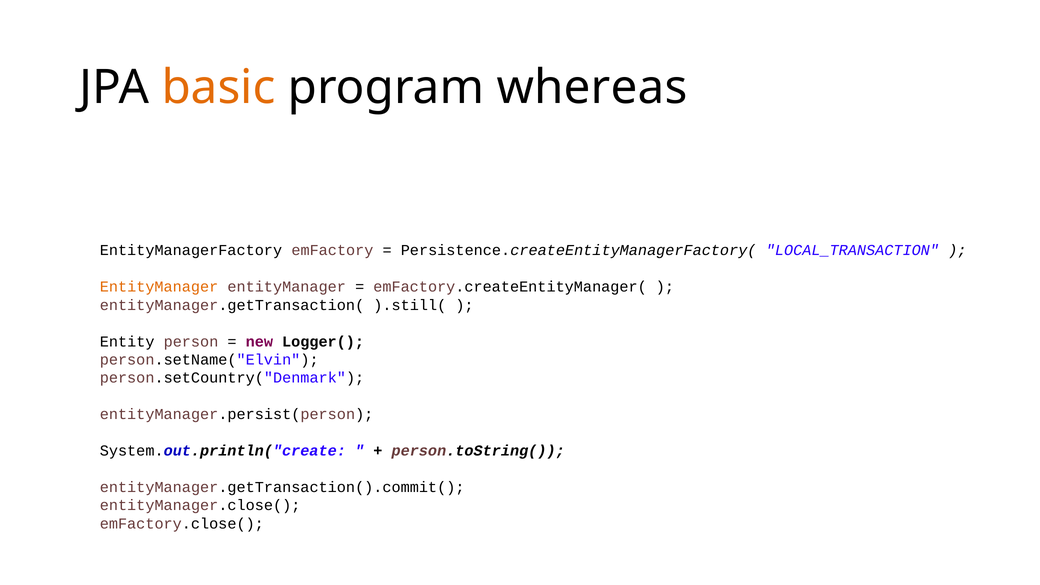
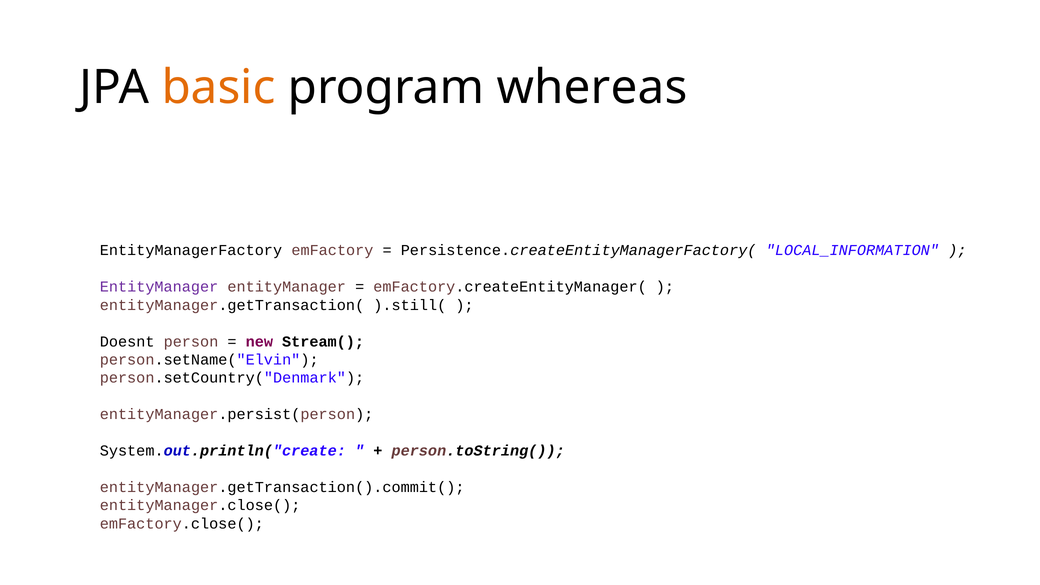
LOCAL_TRANSACTION: LOCAL_TRANSACTION -> LOCAL_INFORMATION
EntityManager at (159, 287) colour: orange -> purple
Entity: Entity -> Doesnt
Logger(: Logger( -> Stream(
